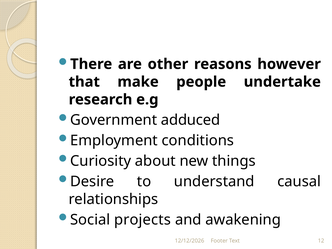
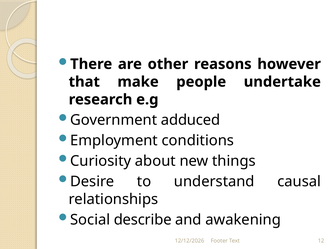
projects: projects -> describe
